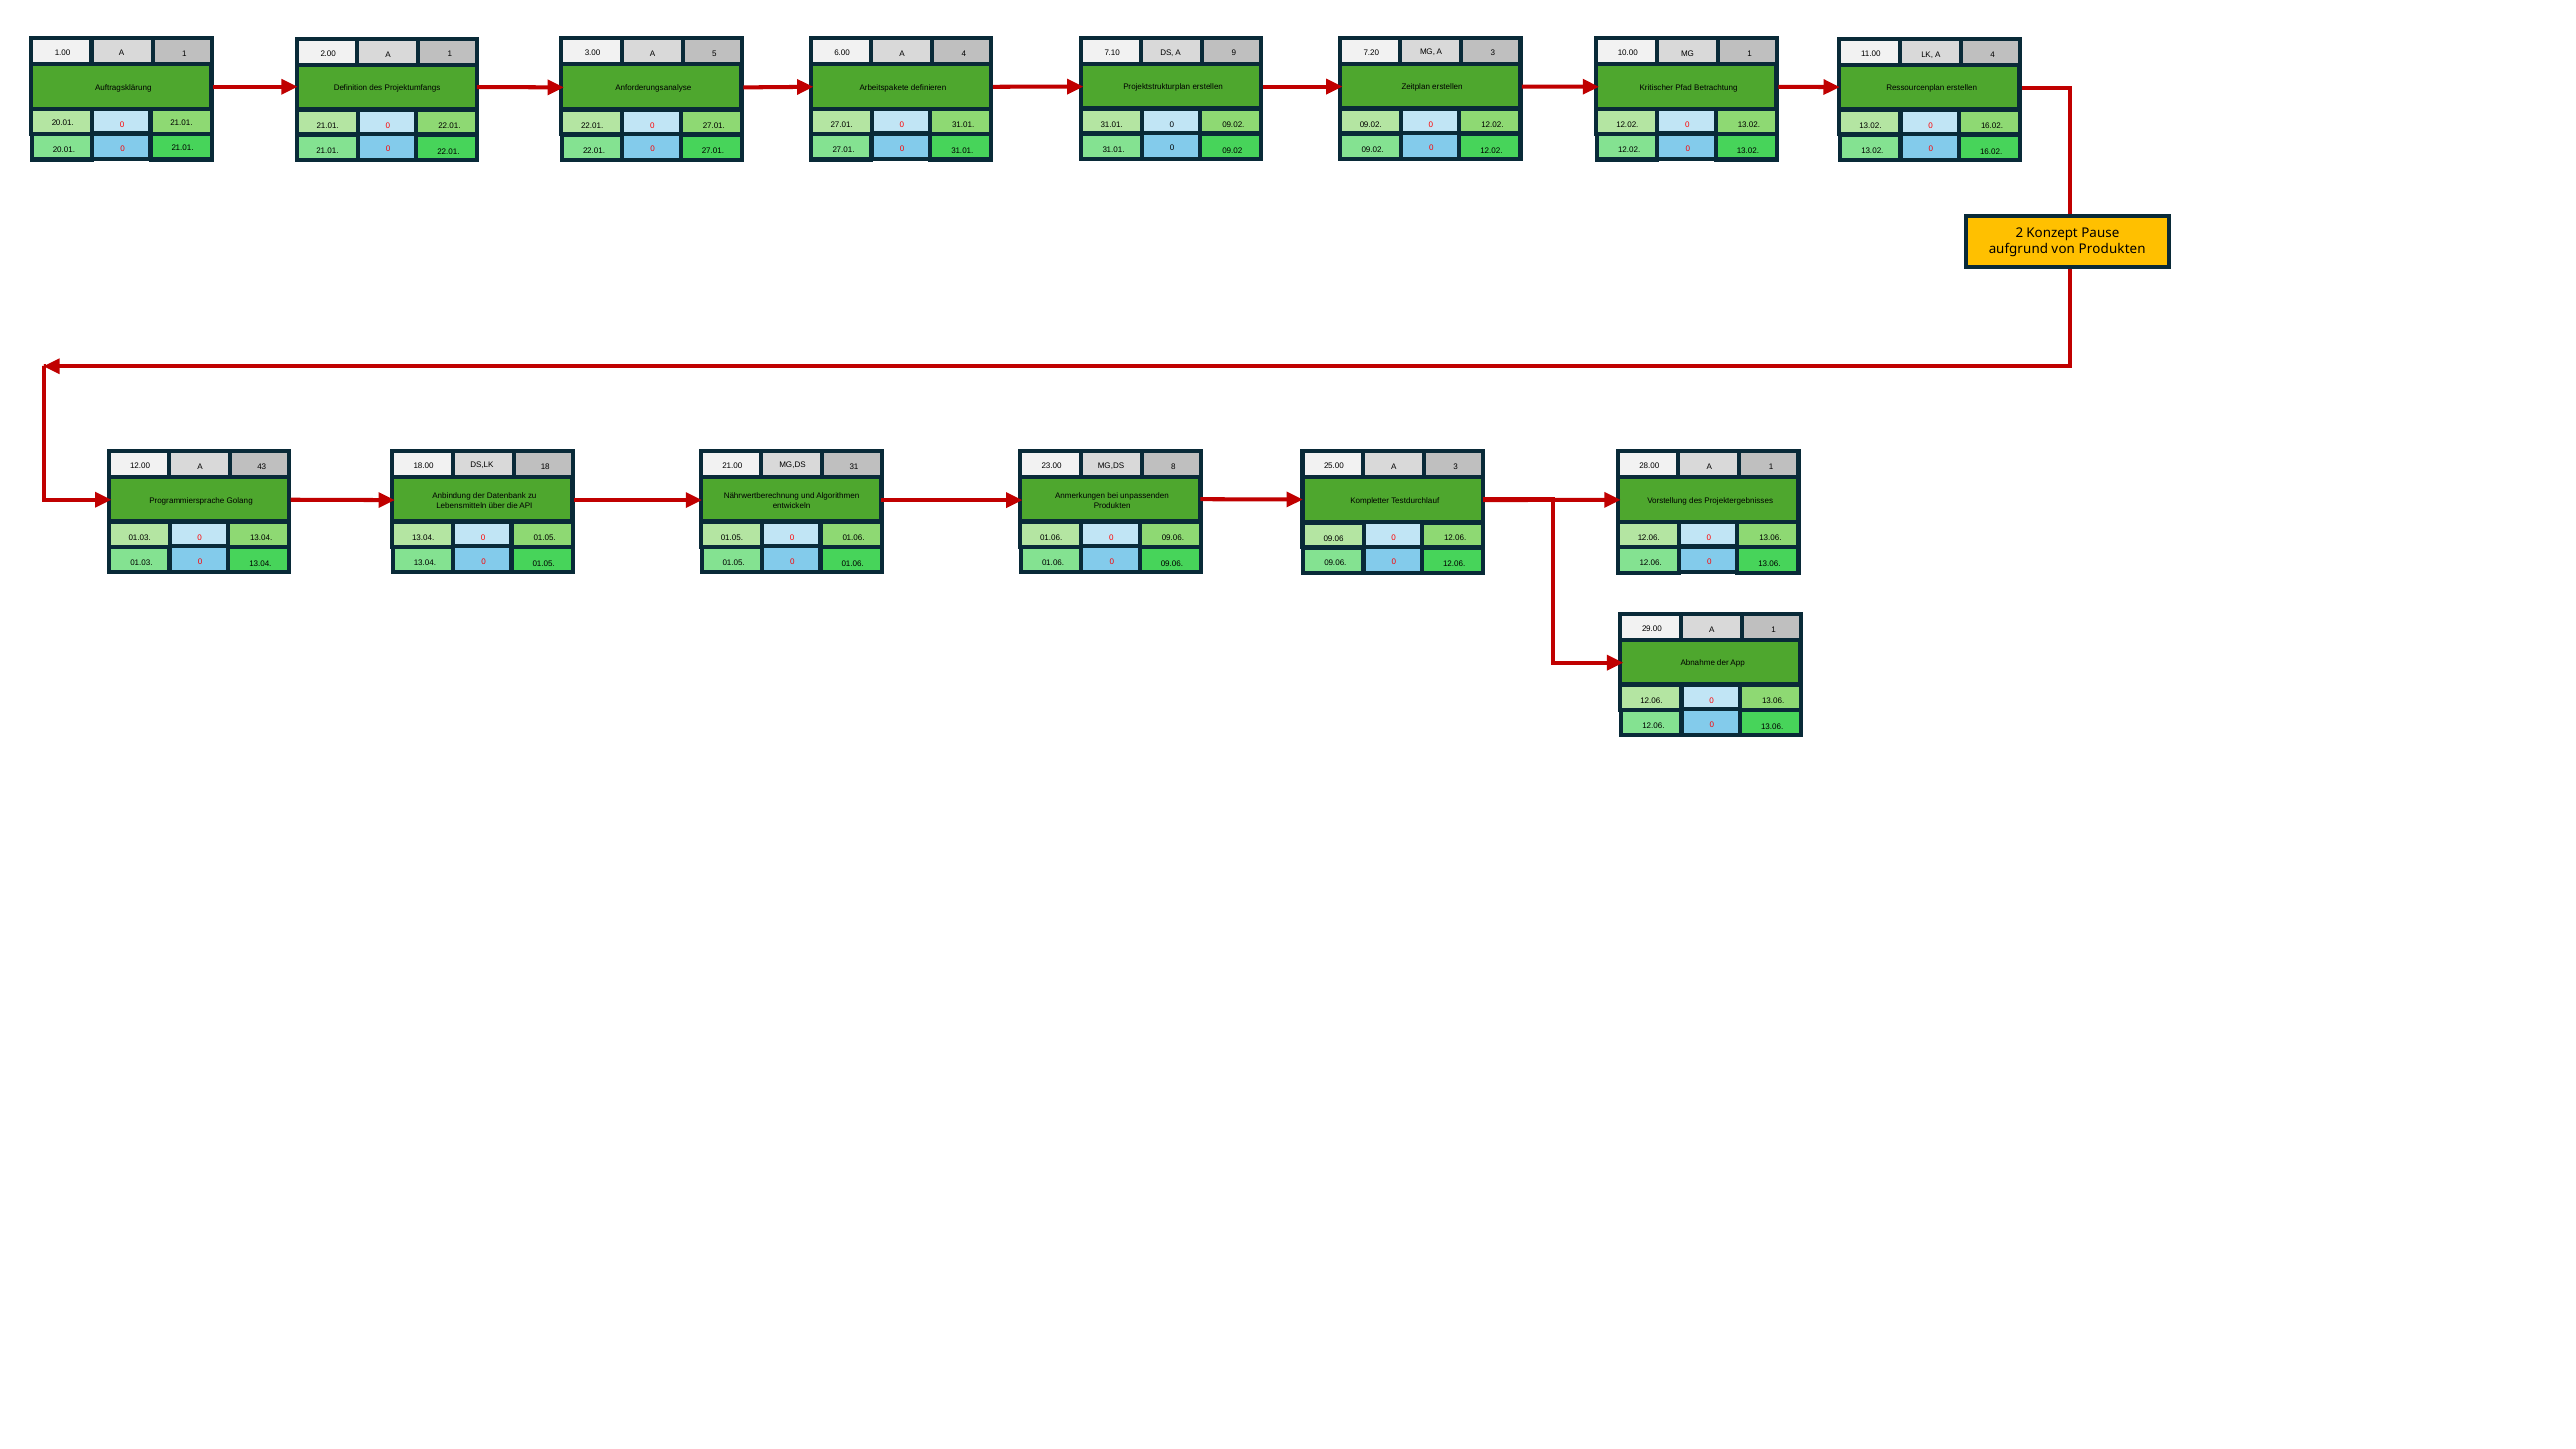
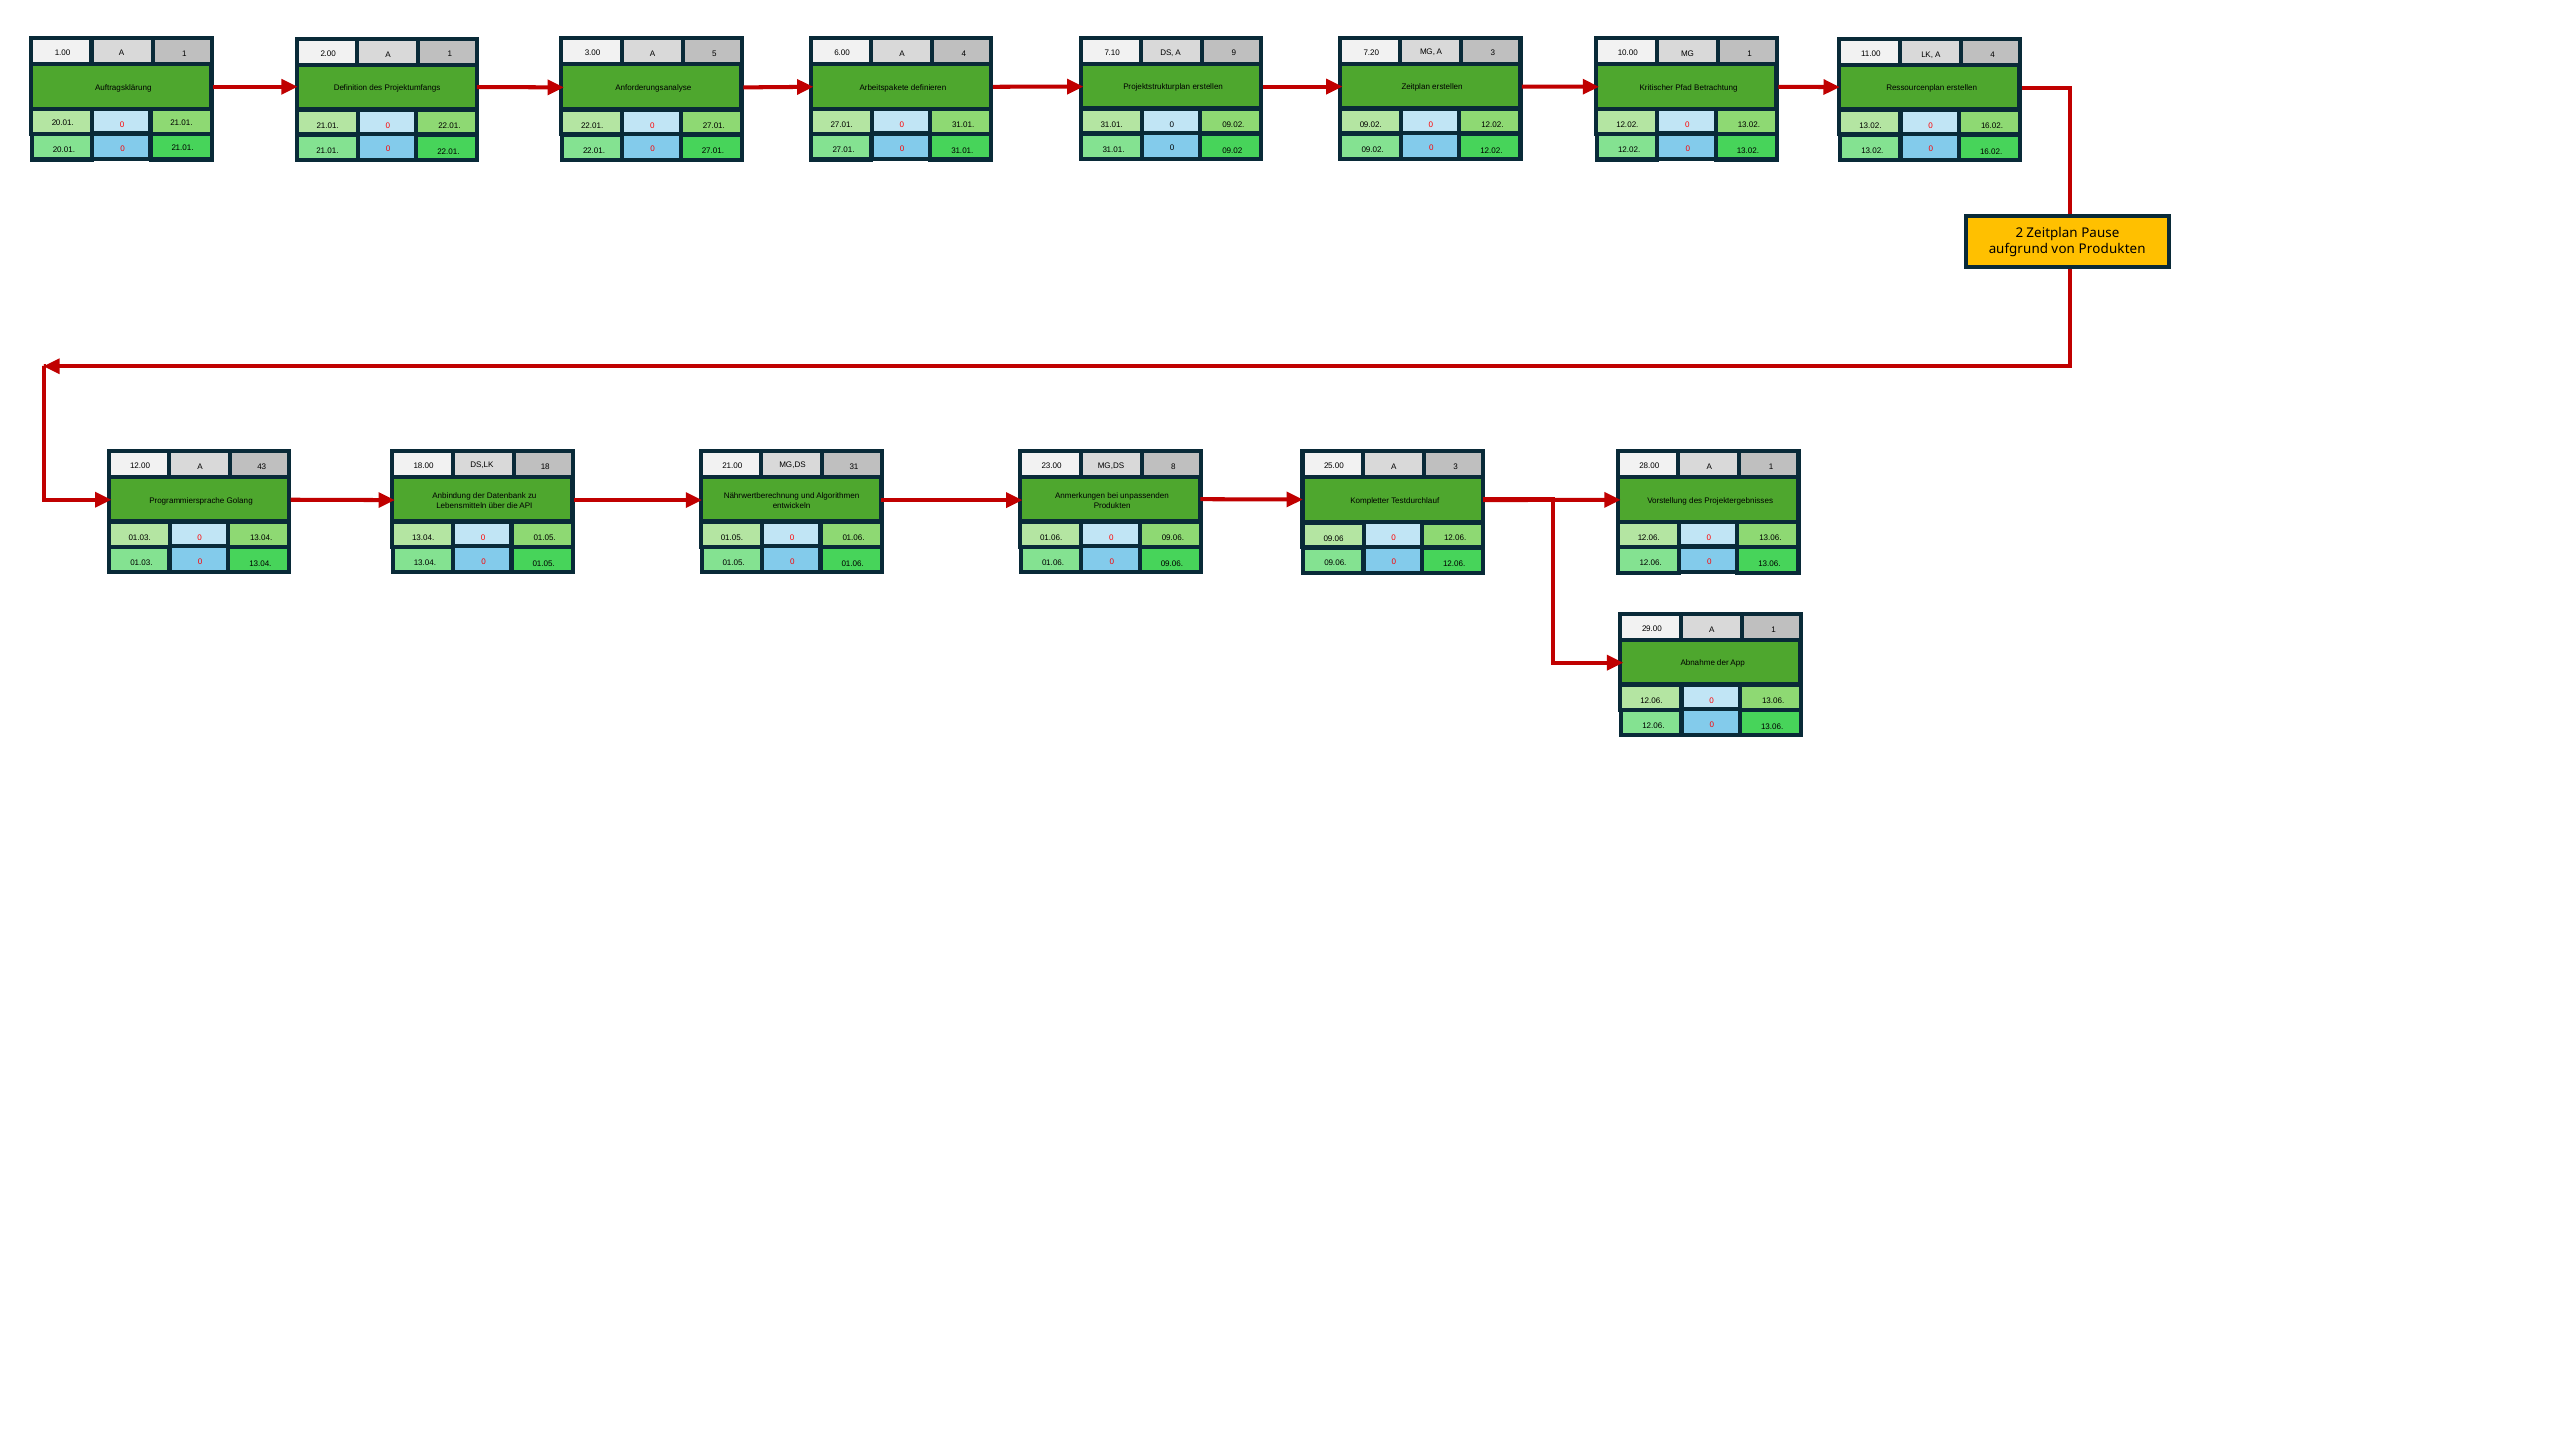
2 Konzept: Konzept -> Zeitplan
